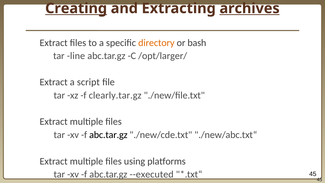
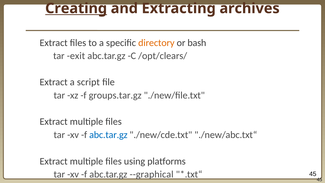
archives underline: present -> none
line: line -> exit
/opt/larger/: /opt/larger/ -> /opt/clears/
clearly.tar.gz: clearly.tar.gz -> groups.tar.gz
abc.tar.gz at (108, 135) colour: black -> blue
--executed: --executed -> --graphical
